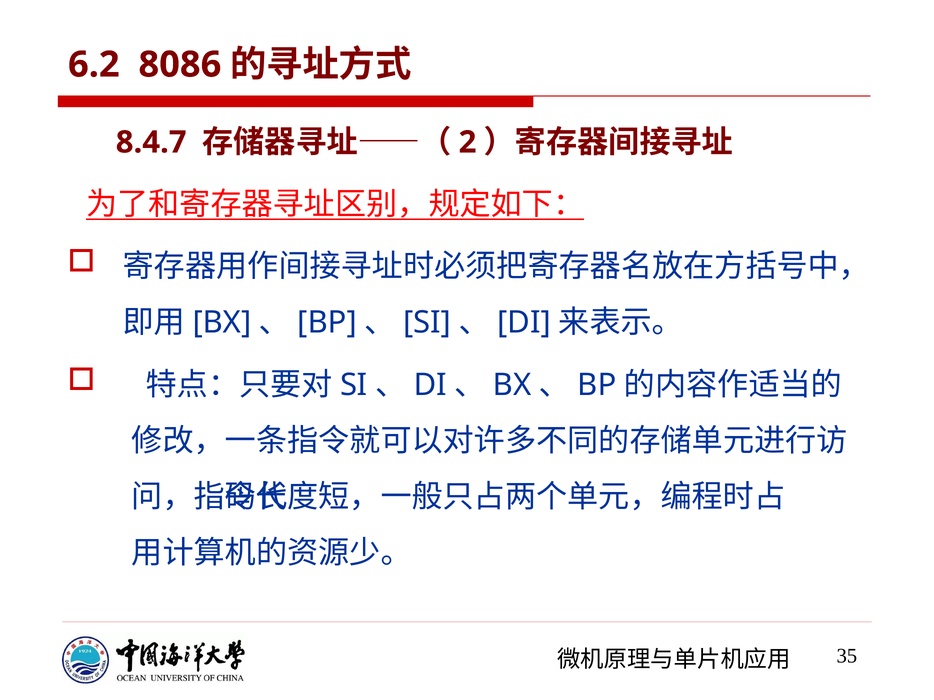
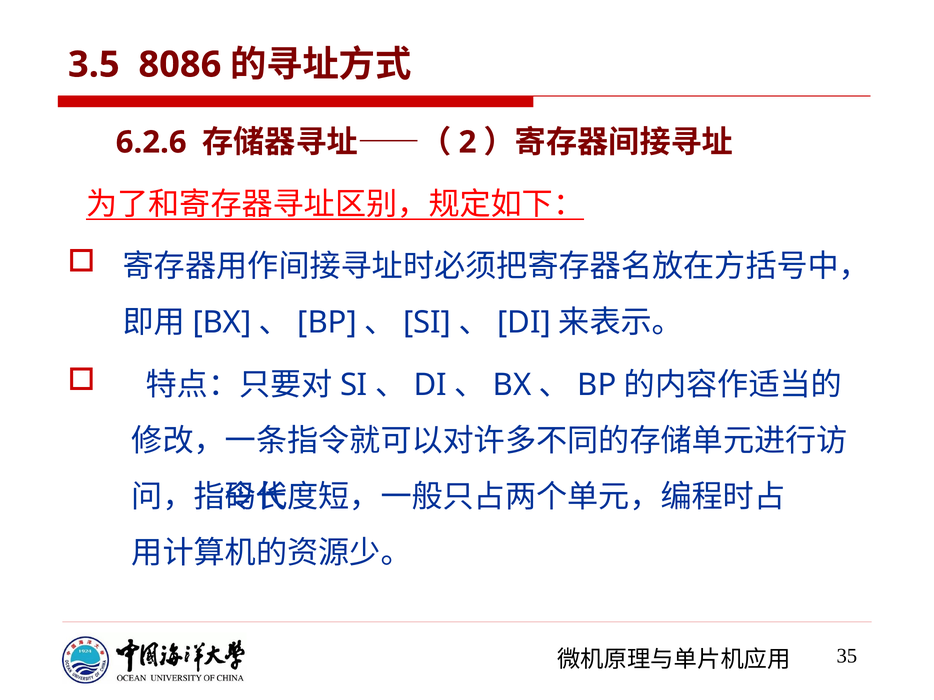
6.2: 6.2 -> 3.5
8.4.7: 8.4.7 -> 6.2.6
